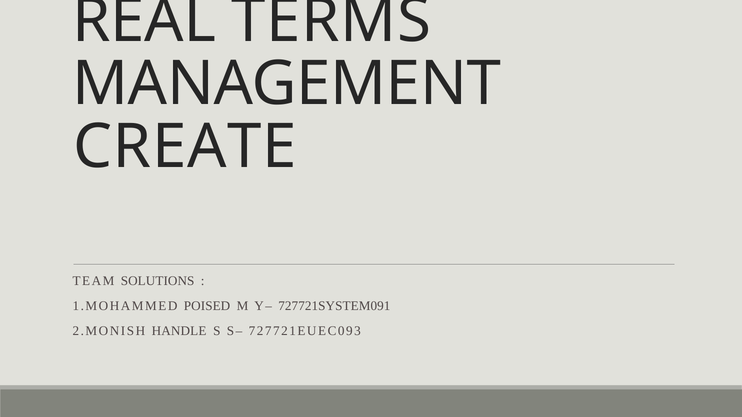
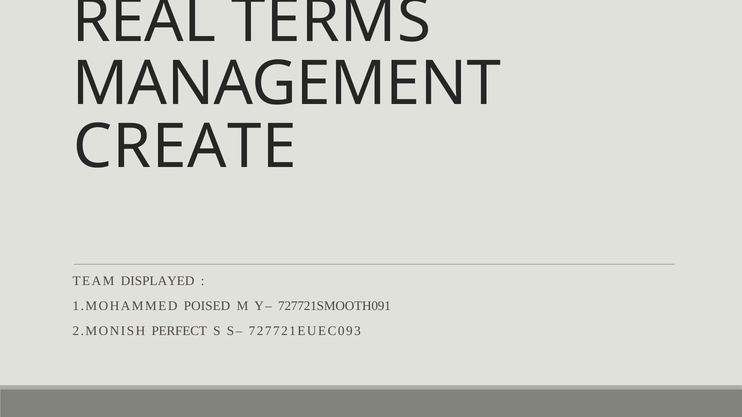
SOLUTIONS: SOLUTIONS -> DISPLAYED
727721SYSTEM091: 727721SYSTEM091 -> 727721SMOOTH091
HANDLE: HANDLE -> PERFECT
